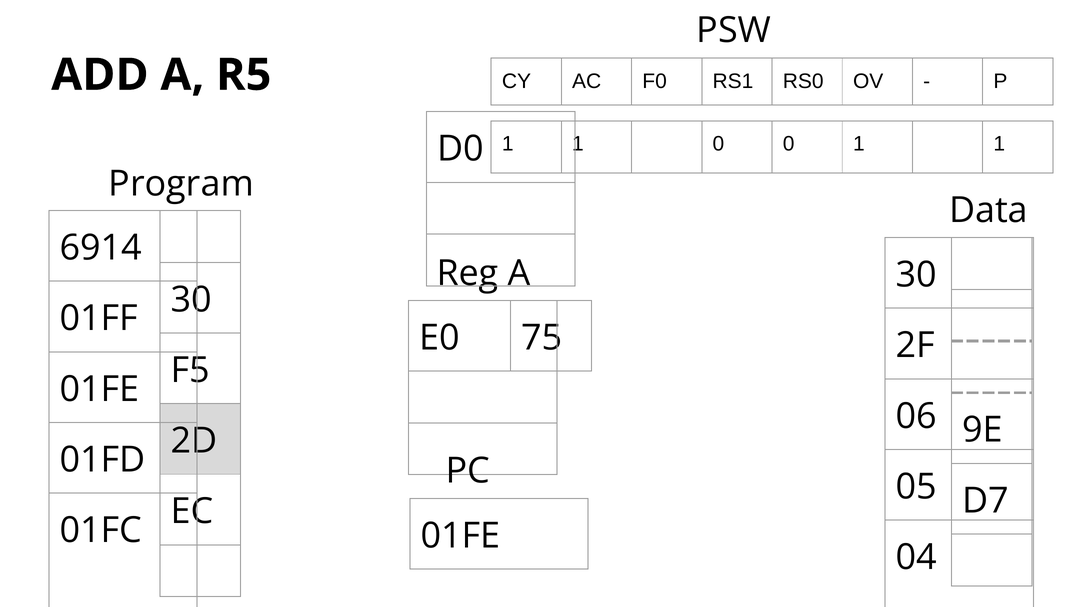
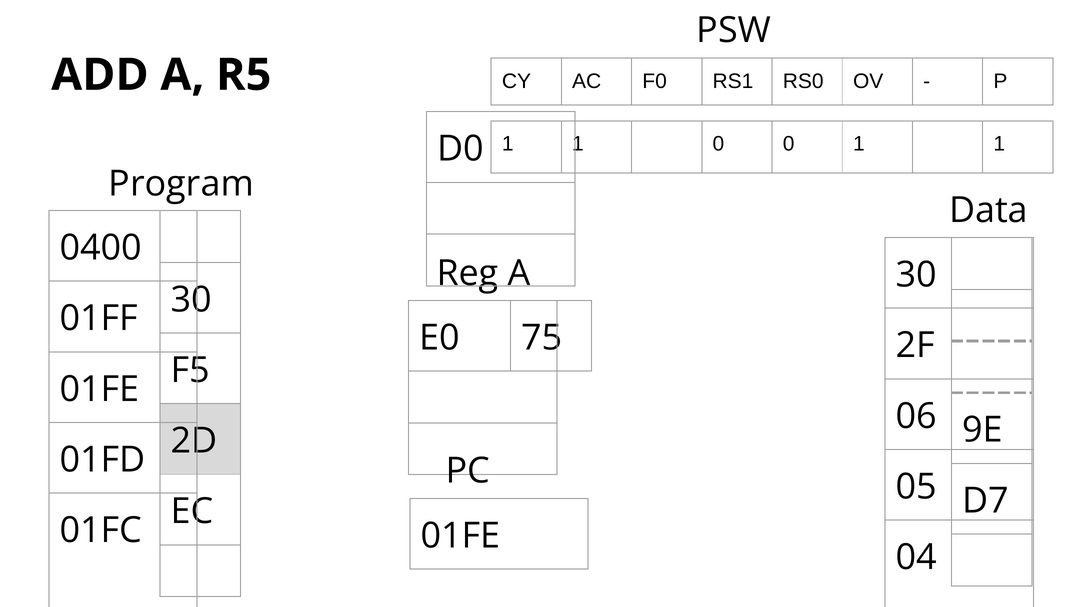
6914: 6914 -> 0400
